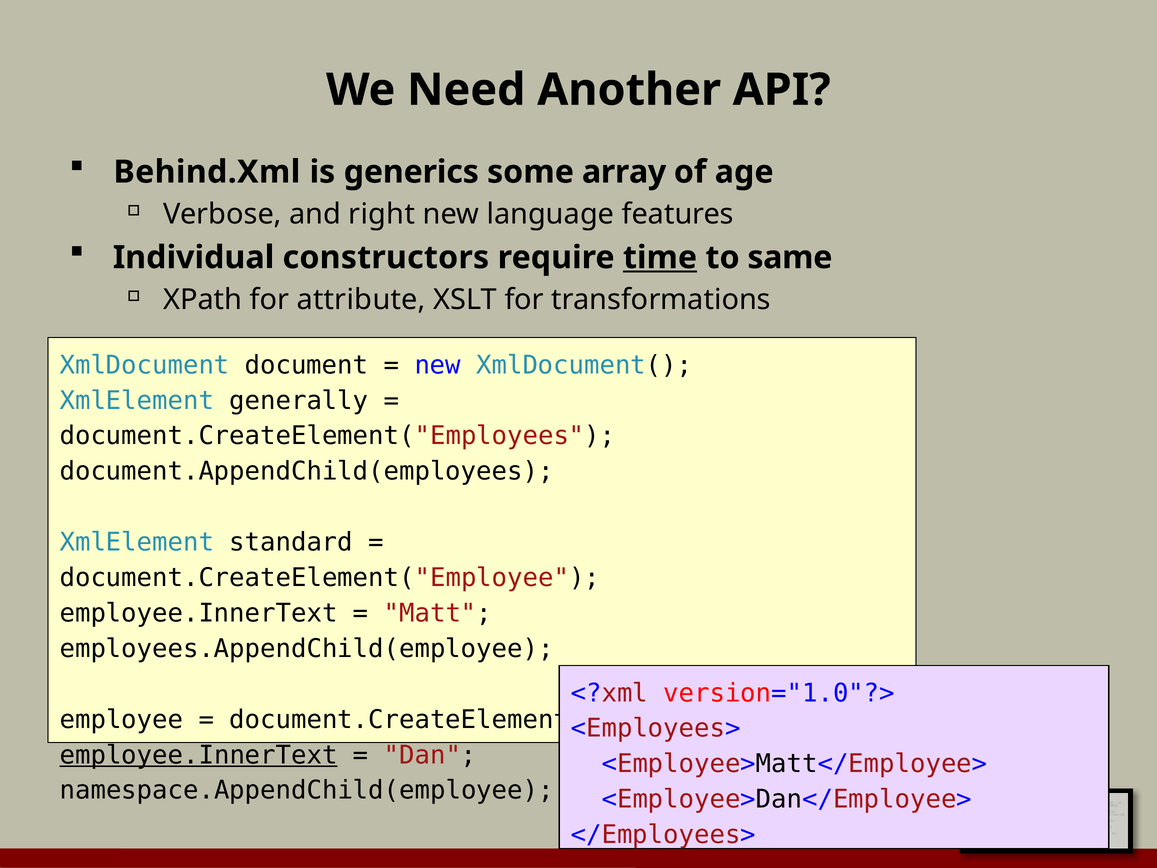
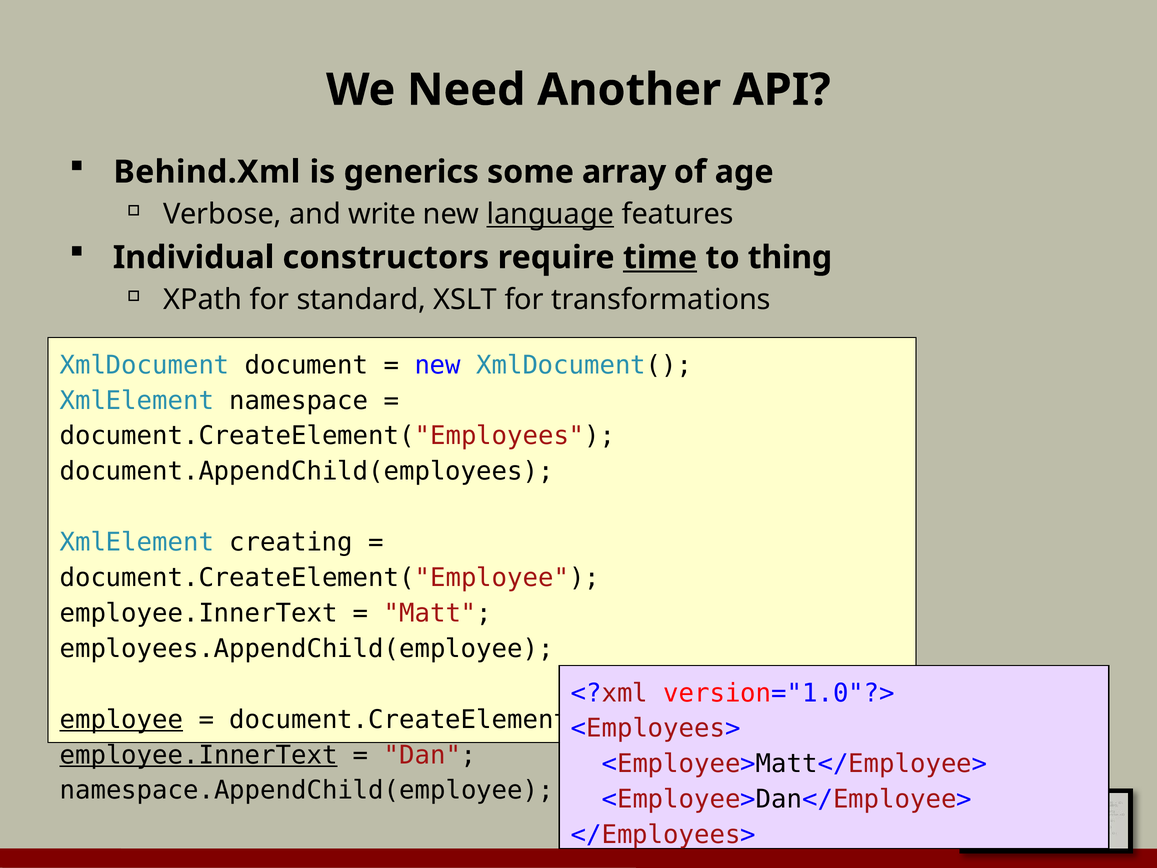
right: right -> write
language underline: none -> present
same: same -> thing
attribute: attribute -> standard
generally: generally -> namespace
standard: standard -> creating
employee underline: none -> present
